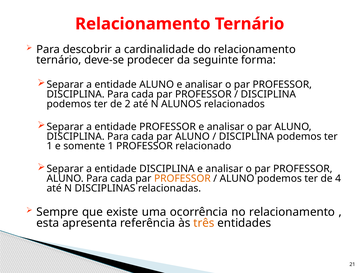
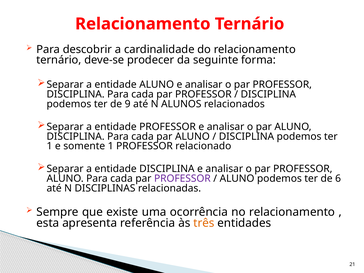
2: 2 -> 9
PROFESSOR at (182, 179) colour: orange -> purple
4: 4 -> 6
